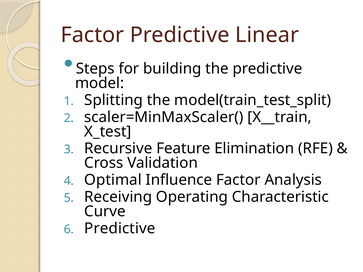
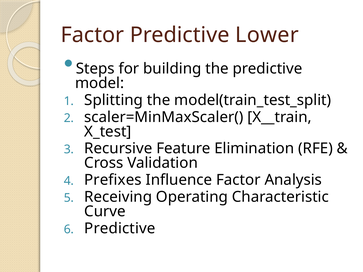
Linear: Linear -> Lower
Optimal: Optimal -> Prefixes
